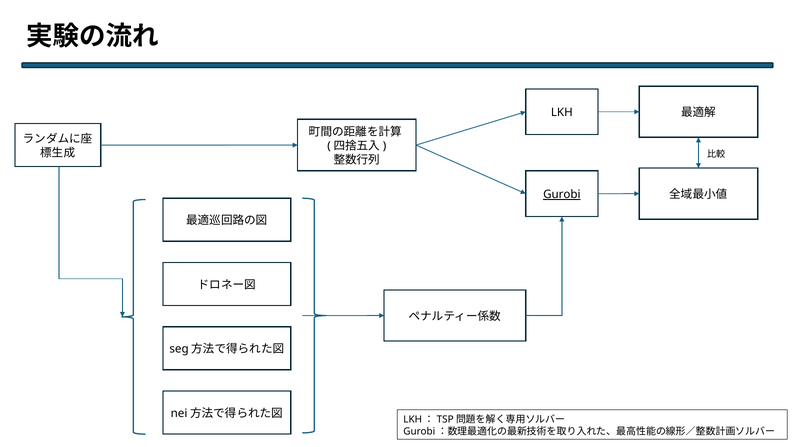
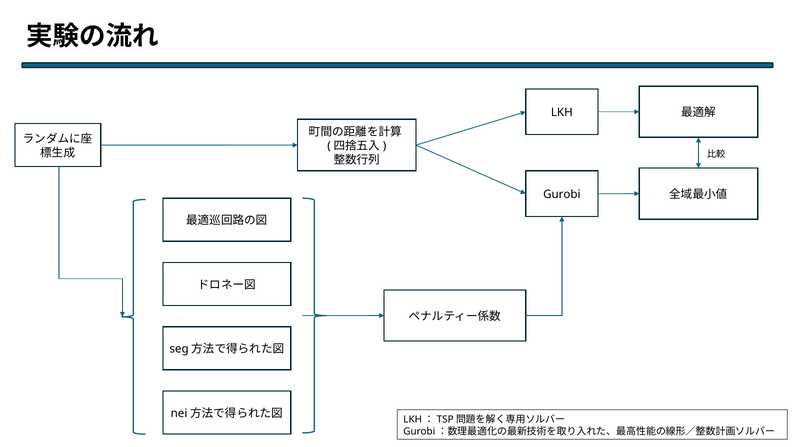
Gurobi underline: present -> none
